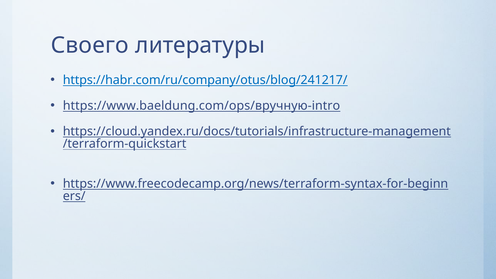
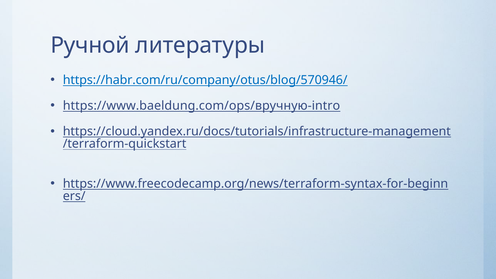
Своего: Своего -> Ручной
https://habr.com/ru/company/otus/blog/241217/: https://habr.com/ru/company/otus/blog/241217/ -> https://habr.com/ru/company/otus/blog/570946/
